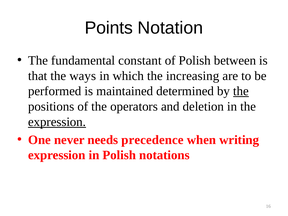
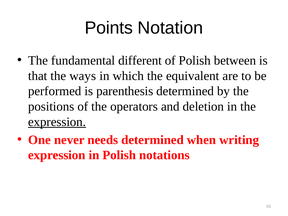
constant: constant -> different
increasing: increasing -> equivalent
maintained: maintained -> parenthesis
the at (241, 91) underline: present -> none
needs precedence: precedence -> determined
